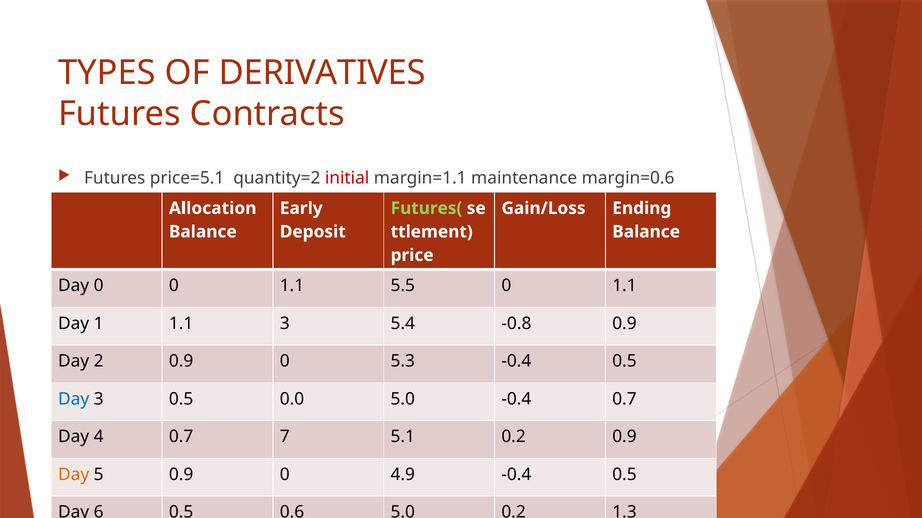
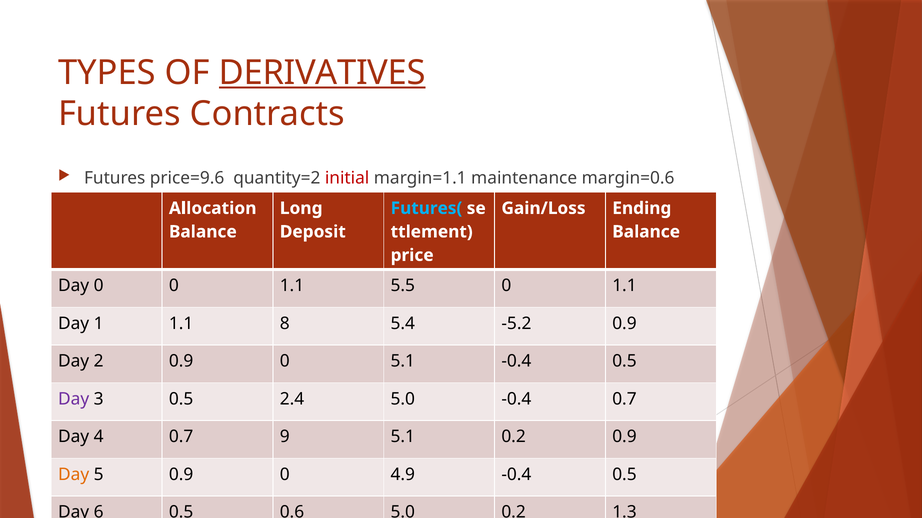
DERIVATIVES underline: none -> present
price=5.1: price=5.1 -> price=9.6
Early: Early -> Long
Futures( colour: light green -> light blue
1.1 3: 3 -> 8
-0.8: -0.8 -> -5.2
0 5.3: 5.3 -> 5.1
Day at (74, 399) colour: blue -> purple
0.0: 0.0 -> 2.4
7: 7 -> 9
